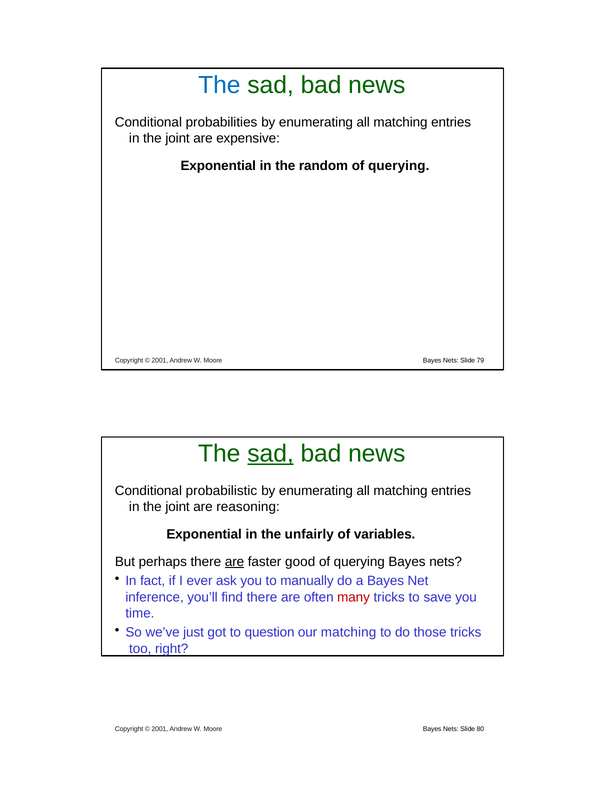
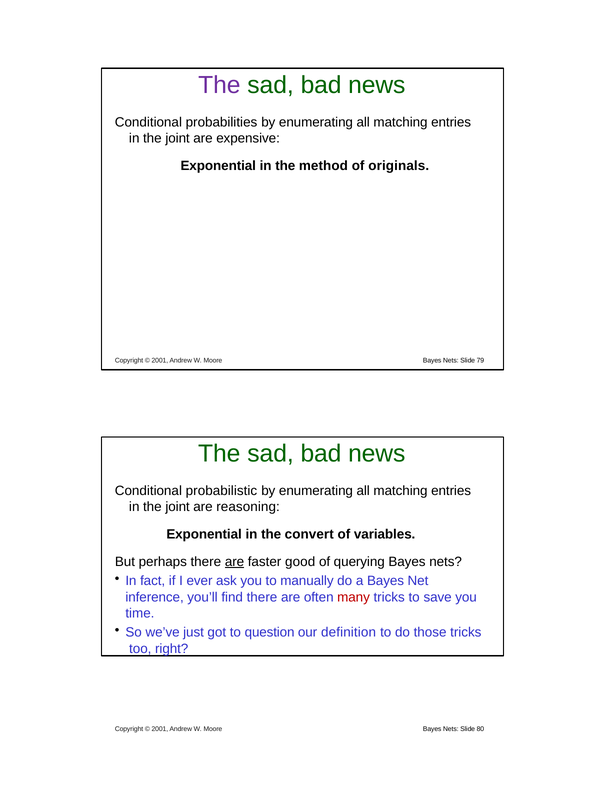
The at (219, 85) colour: blue -> purple
random: random -> method
querying at (399, 166): querying -> originals
sad at (271, 454) underline: present -> none
unfairly: unfairly -> convert
our matching: matching -> definition
